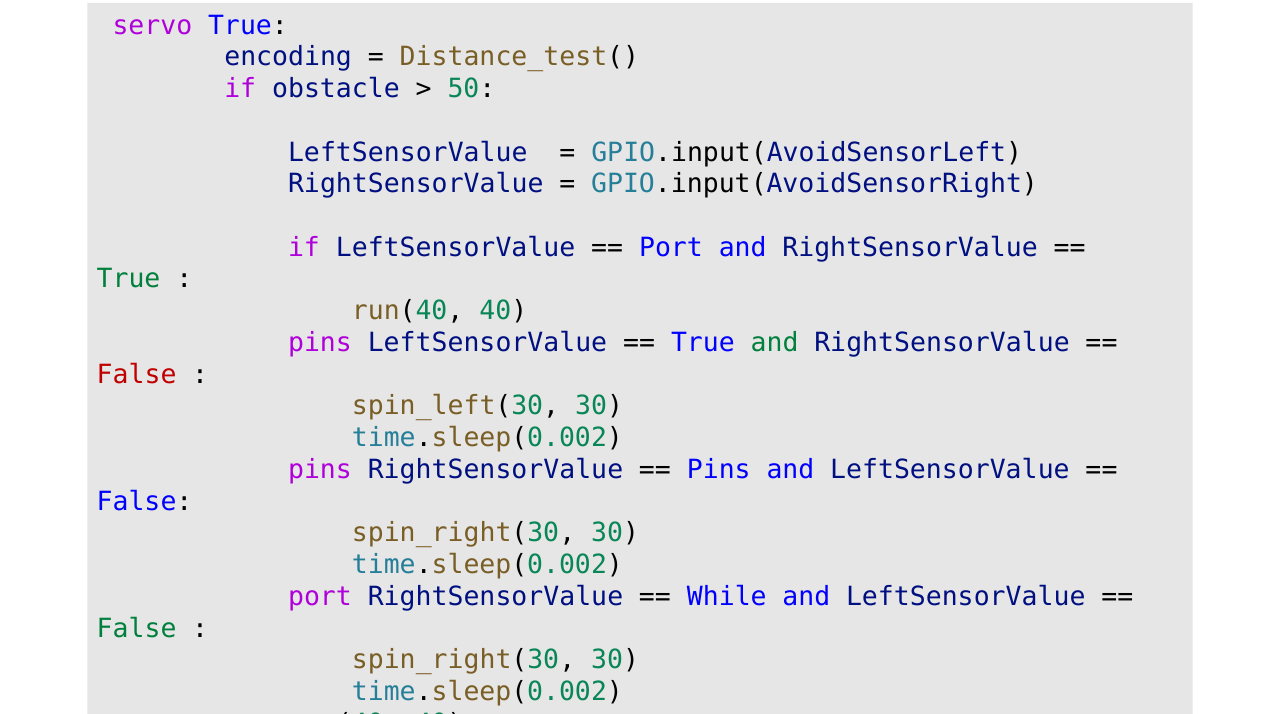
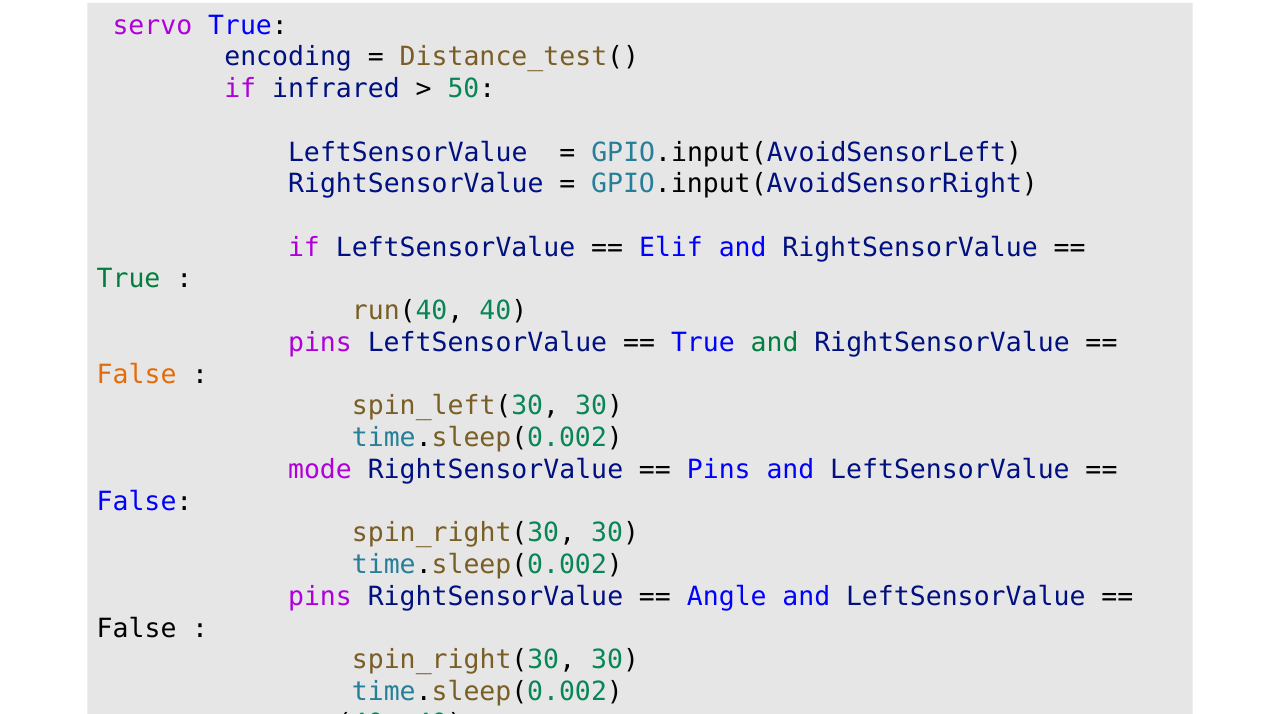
obstacle: obstacle -> infrared
Port at (671, 248): Port -> Elif
False at (137, 375) colour: red -> orange
pins at (320, 470): pins -> mode
port at (320, 597): port -> pins
While: While -> Angle
False at (137, 629) colour: green -> black
